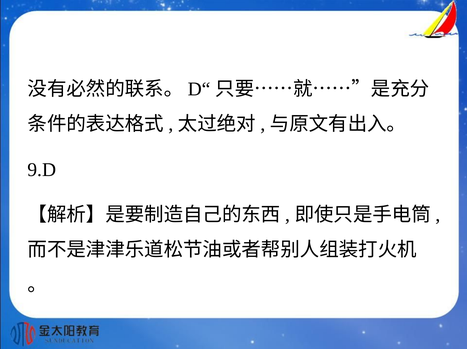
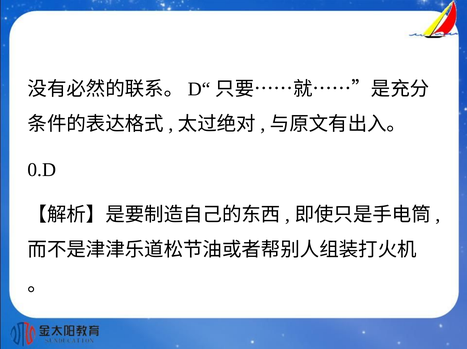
9.D: 9.D -> 0.D
